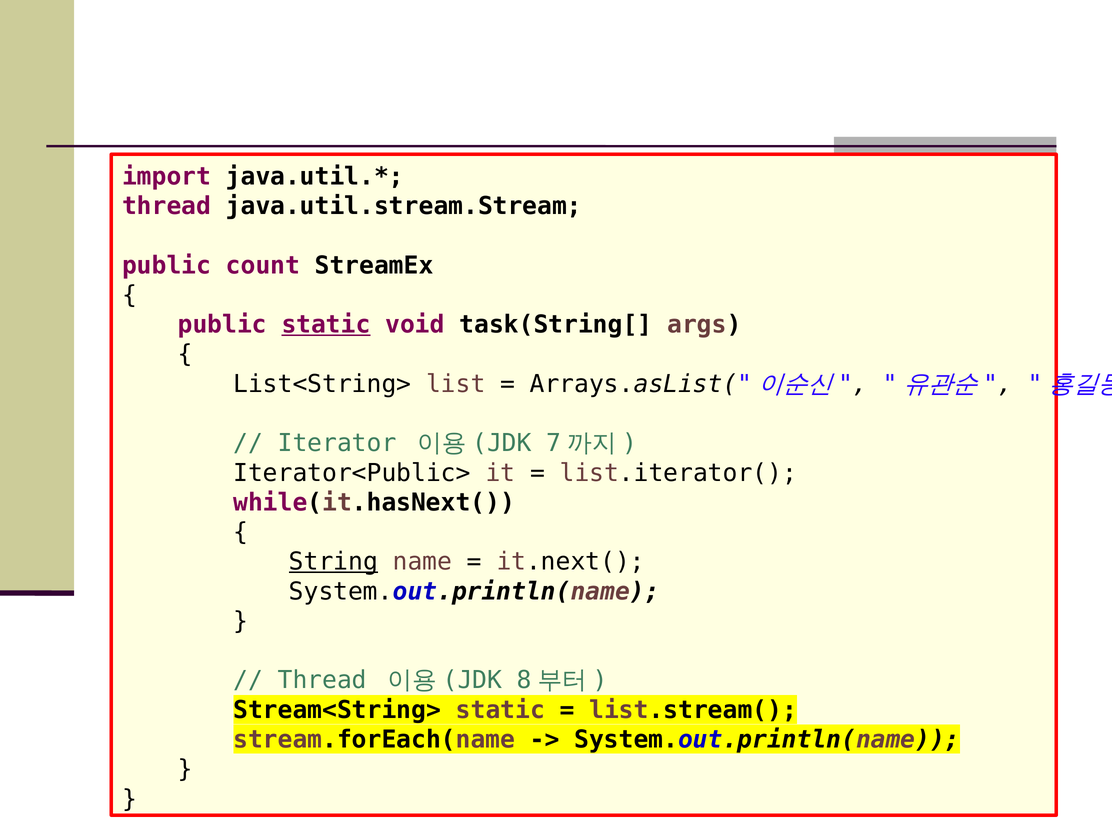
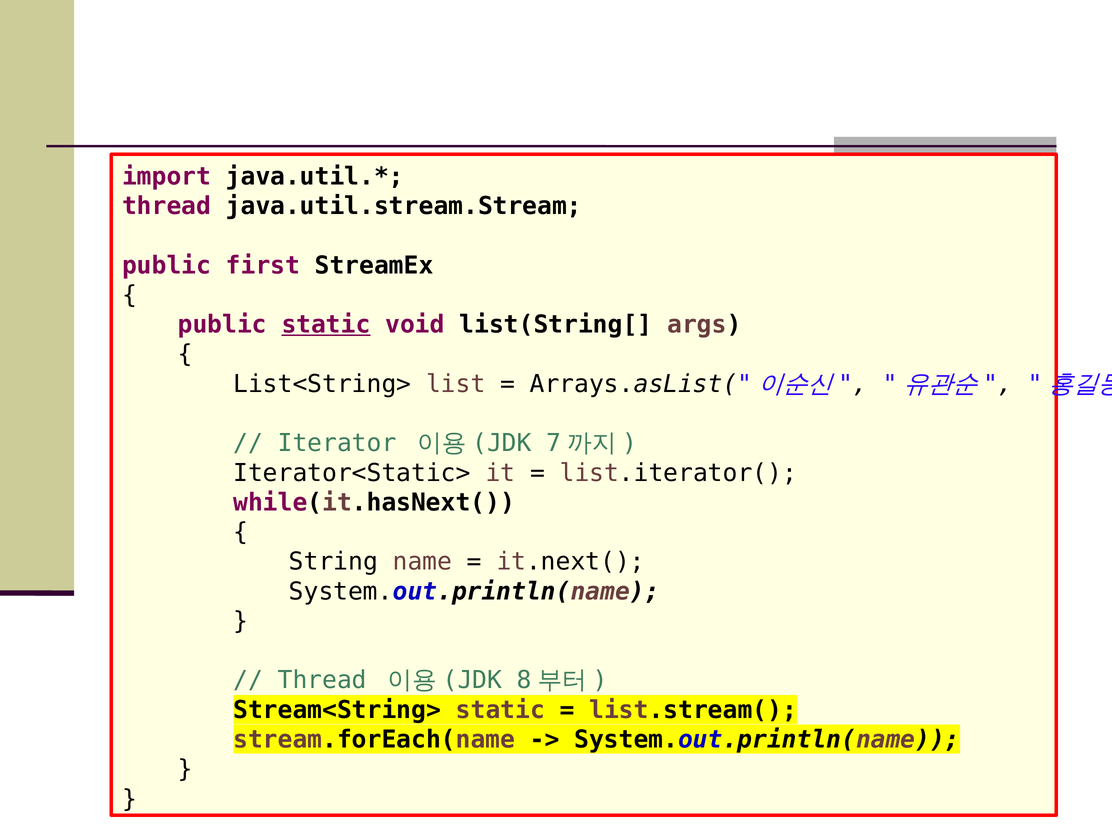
count: count -> first
task(String[: task(String[ -> list(String[
Iterator<Public>: Iterator<Public> -> Iterator<Static>
String underline: present -> none
